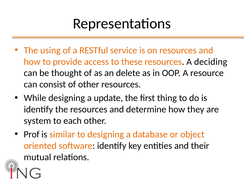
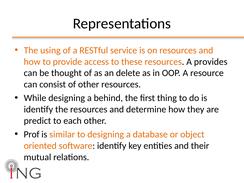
deciding: deciding -> provides
update: update -> behind
system: system -> predict
